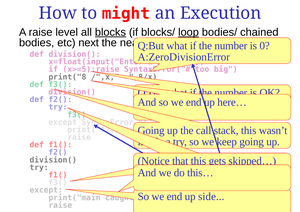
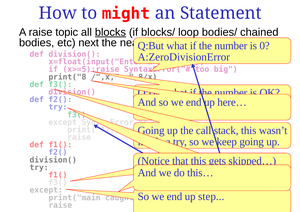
Execution: Execution -> Statement
level: level -> topic
loop underline: present -> none
side: side -> step
